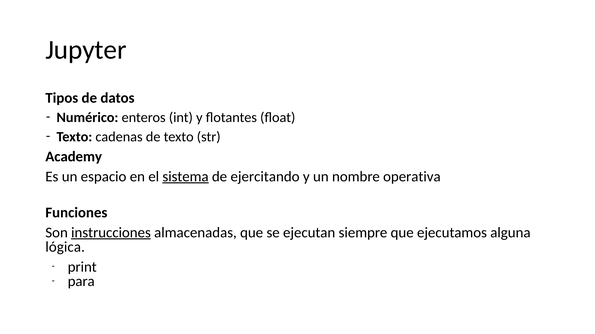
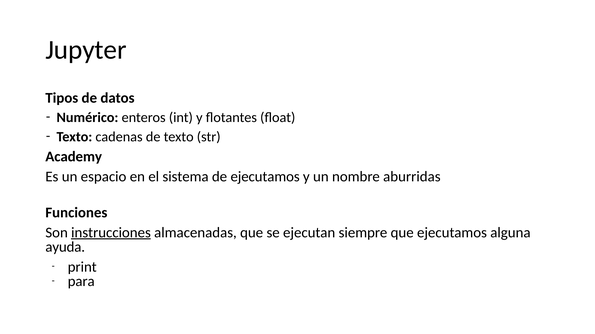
sistema underline: present -> none
de ejercitando: ejercitando -> ejecutamos
operativa: operativa -> aburridas
lógica: lógica -> ayuda
